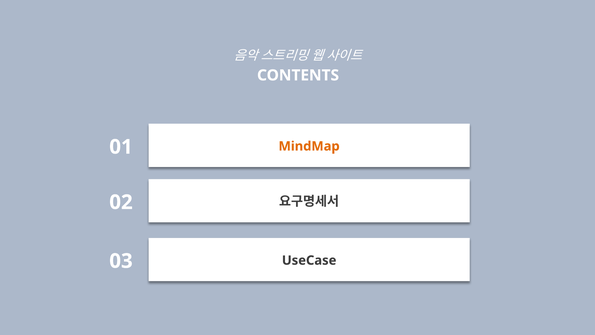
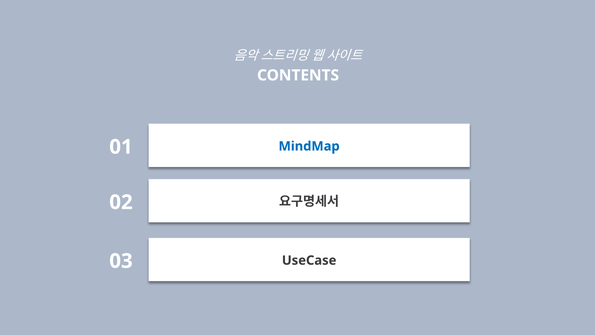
MindMap colour: orange -> blue
